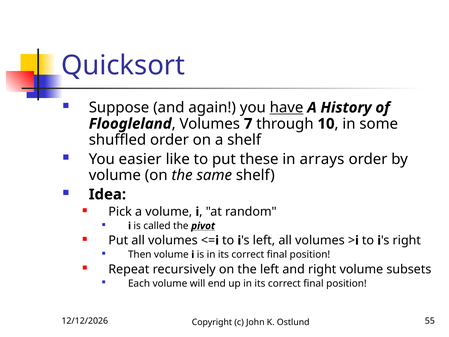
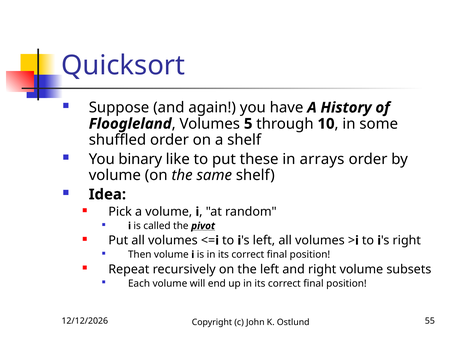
have underline: present -> none
7: 7 -> 5
easier: easier -> binary
